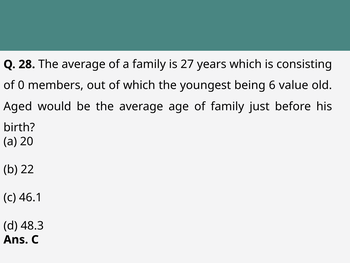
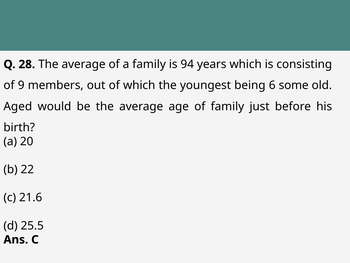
27: 27 -> 94
0: 0 -> 9
value: value -> some
46.1: 46.1 -> 21.6
48.3: 48.3 -> 25.5
